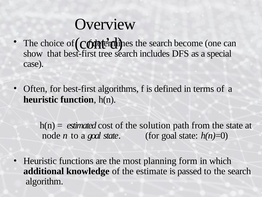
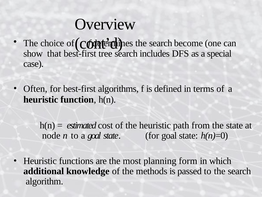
the solution: solution -> heuristic
estimate: estimate -> methods
